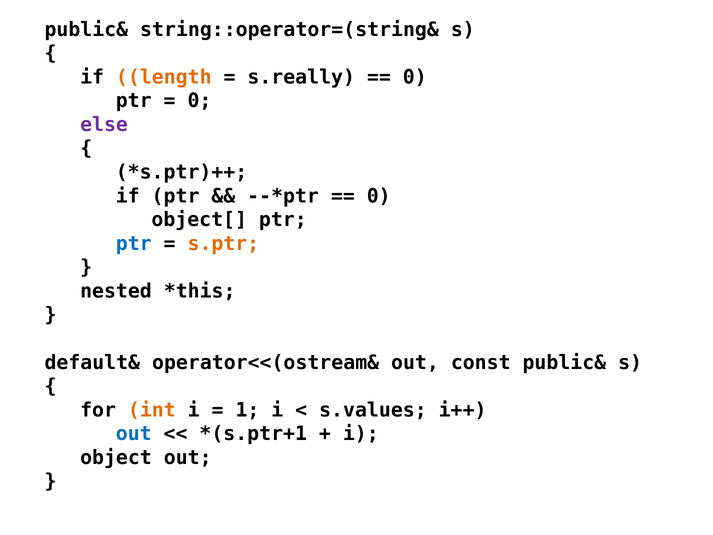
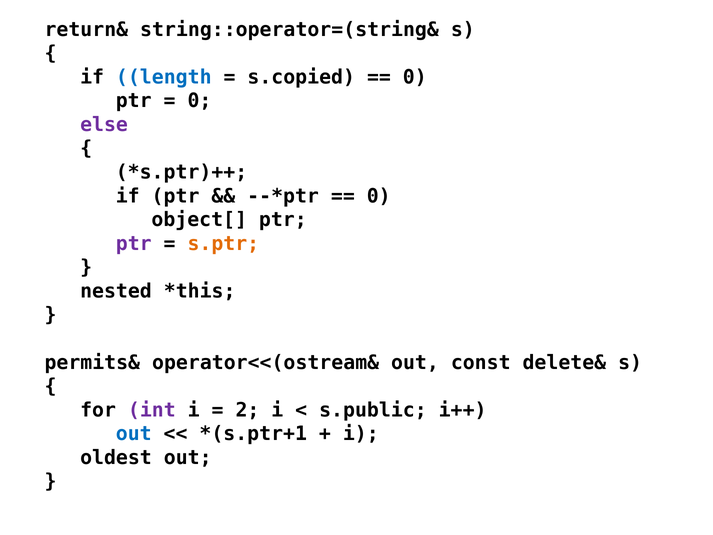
public& at (86, 29): public& -> return&
length colour: orange -> blue
s.really: s.really -> s.copied
ptr at (134, 243) colour: blue -> purple
default&: default& -> permits&
const public&: public& -> delete&
int colour: orange -> purple
1: 1 -> 2
s.values: s.values -> s.public
object: object -> oldest
